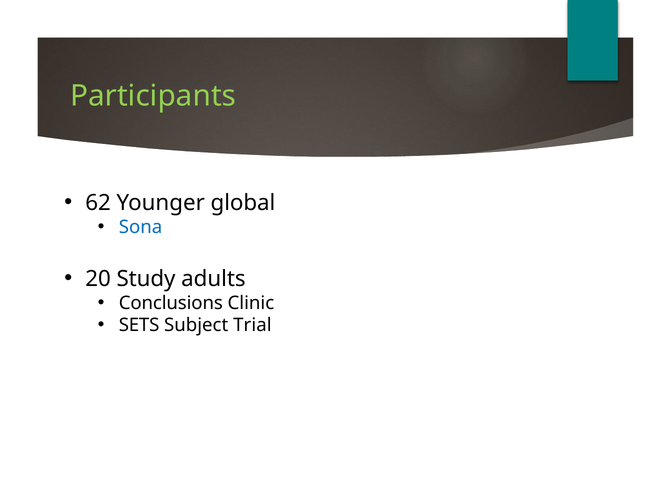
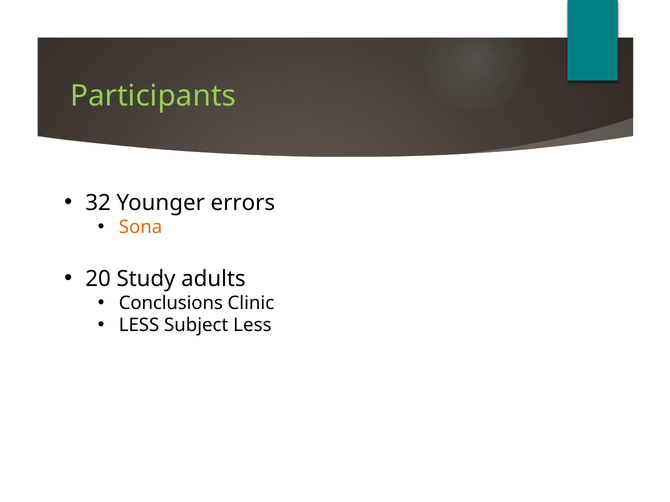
62: 62 -> 32
global: global -> errors
Sona colour: blue -> orange
SETS at (139, 326): SETS -> LESS
Subject Trial: Trial -> Less
